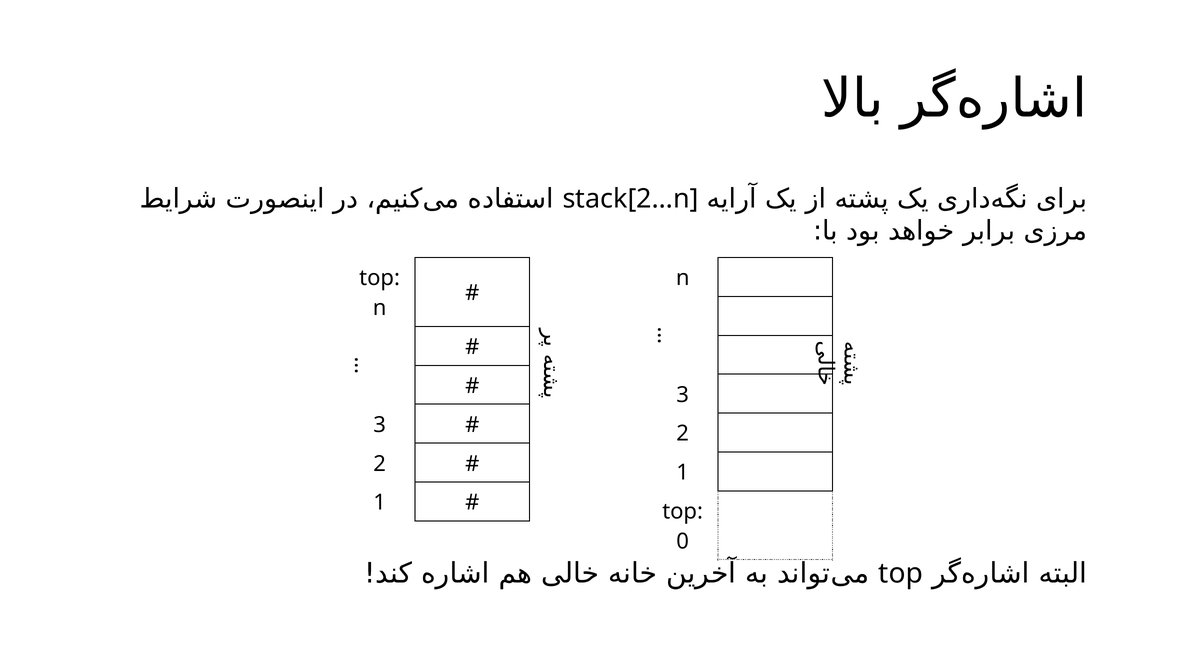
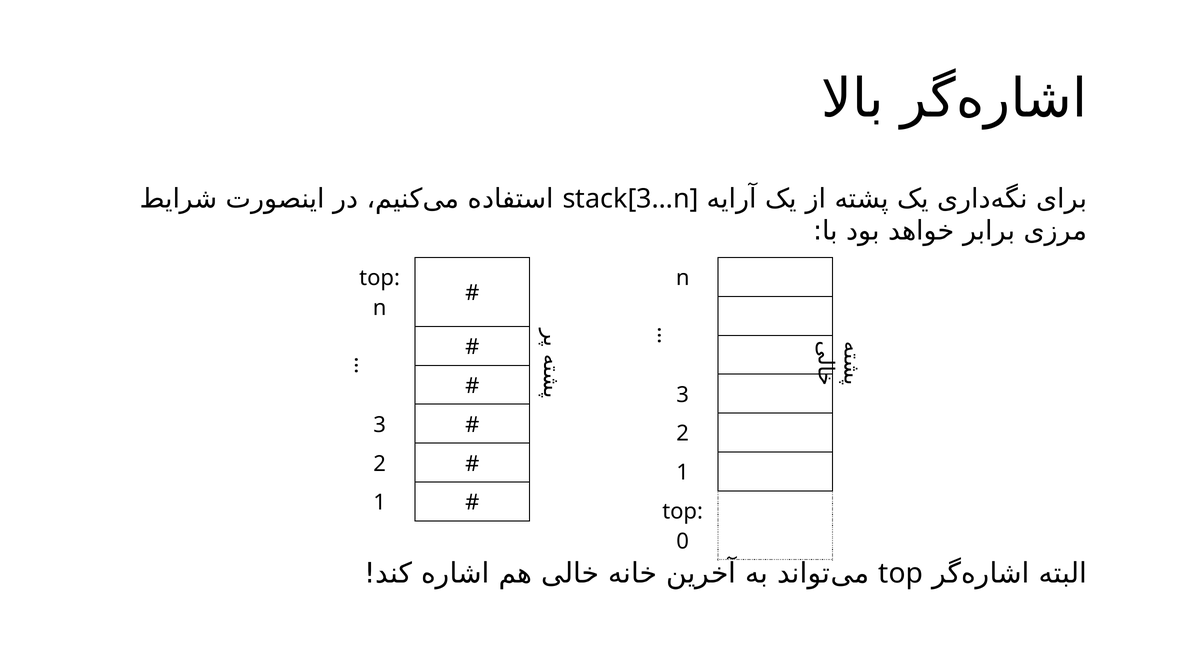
stack[2…n: stack[2…n -> stack[3…n
